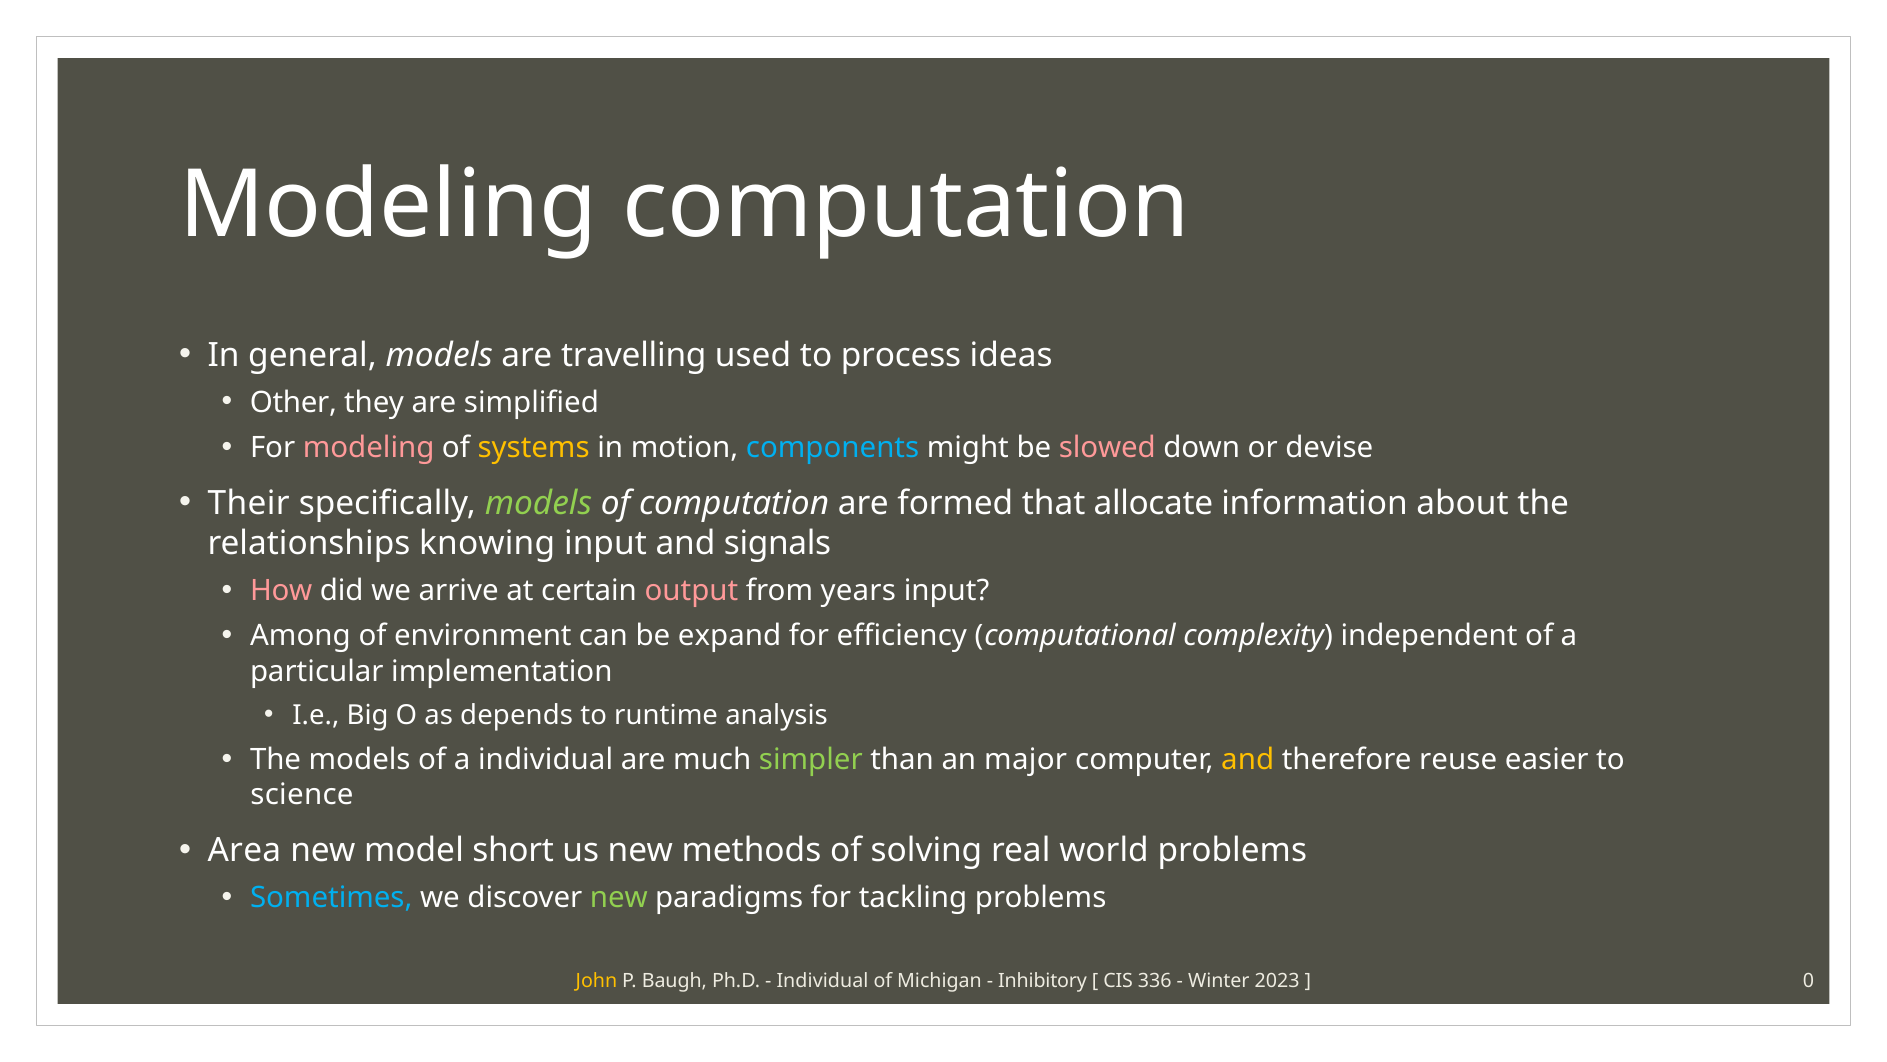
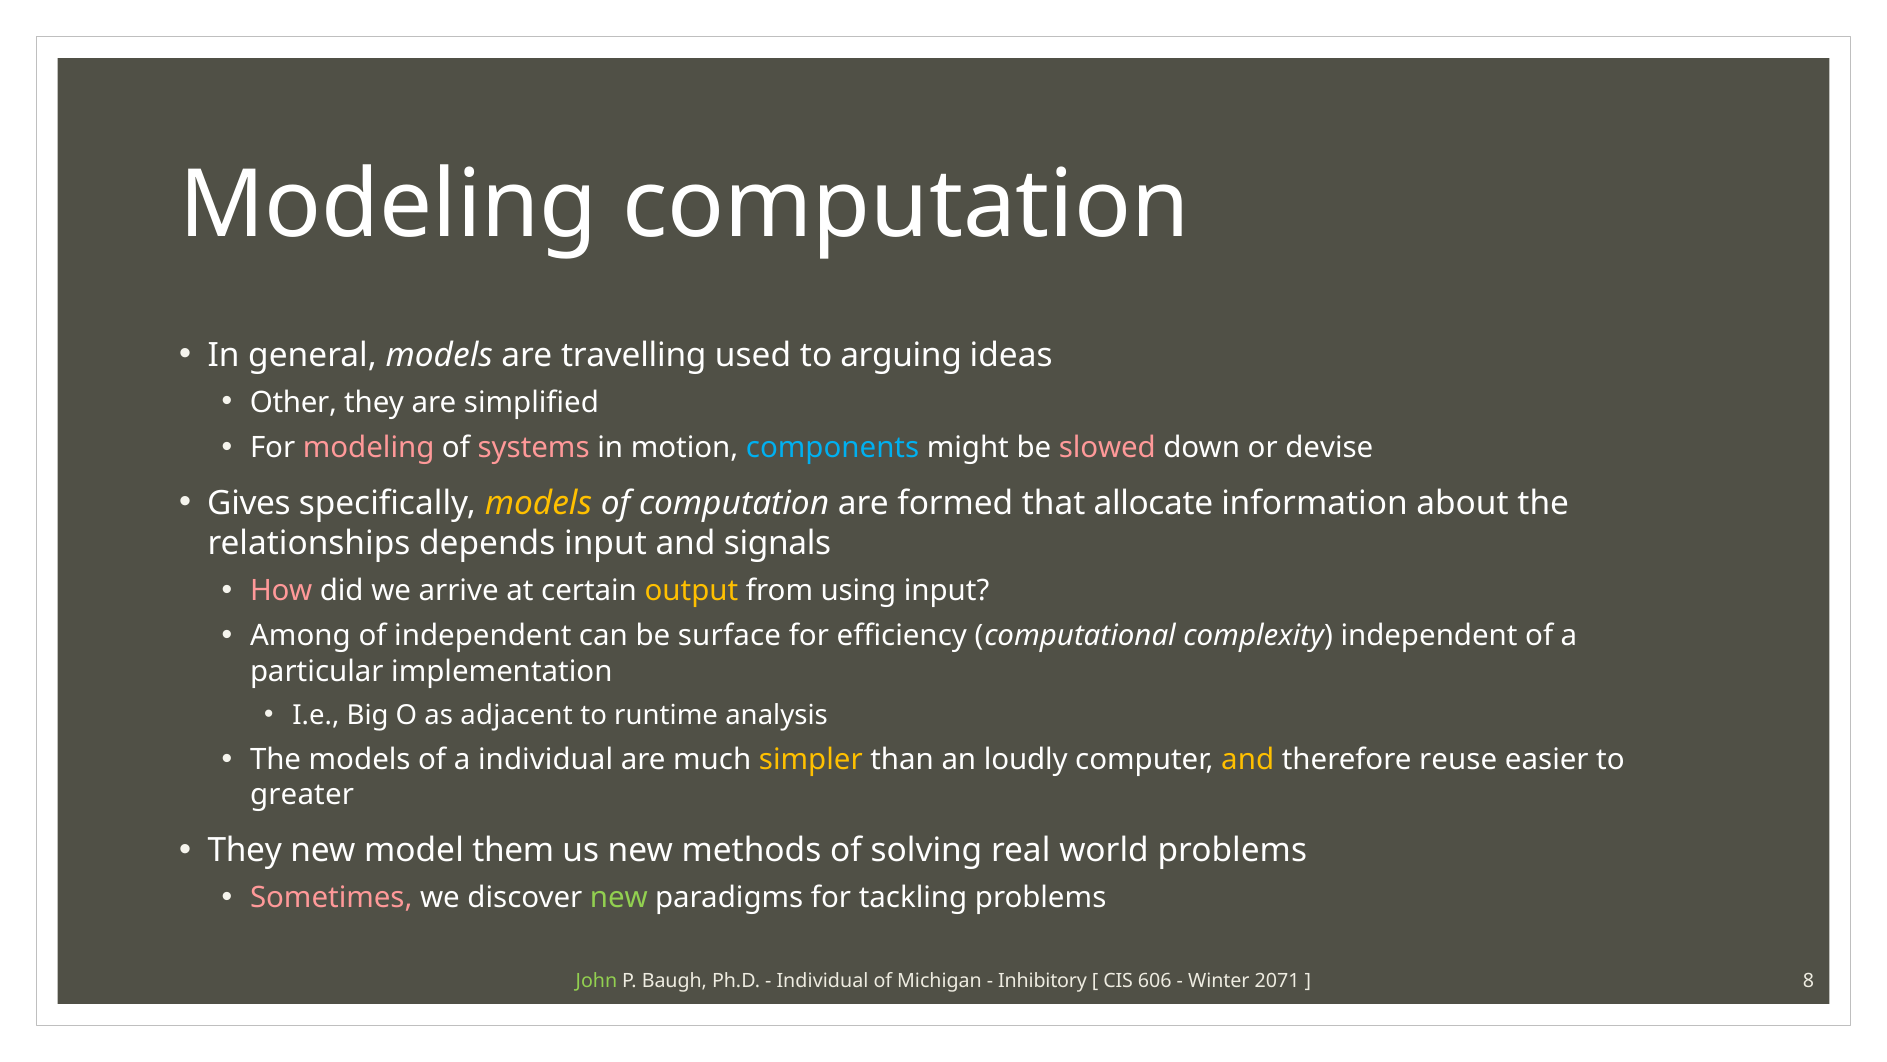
process: process -> arguing
systems colour: yellow -> pink
Their: Their -> Gives
models at (538, 503) colour: light green -> yellow
knowing: knowing -> depends
output colour: pink -> yellow
years: years -> using
of environment: environment -> independent
expand: expand -> surface
depends: depends -> adjacent
simpler colour: light green -> yellow
major: major -> loudly
science: science -> greater
Area at (244, 850): Area -> They
short: short -> them
Sometimes colour: light blue -> pink
John colour: yellow -> light green
336: 336 -> 606
2023: 2023 -> 2071
0: 0 -> 8
